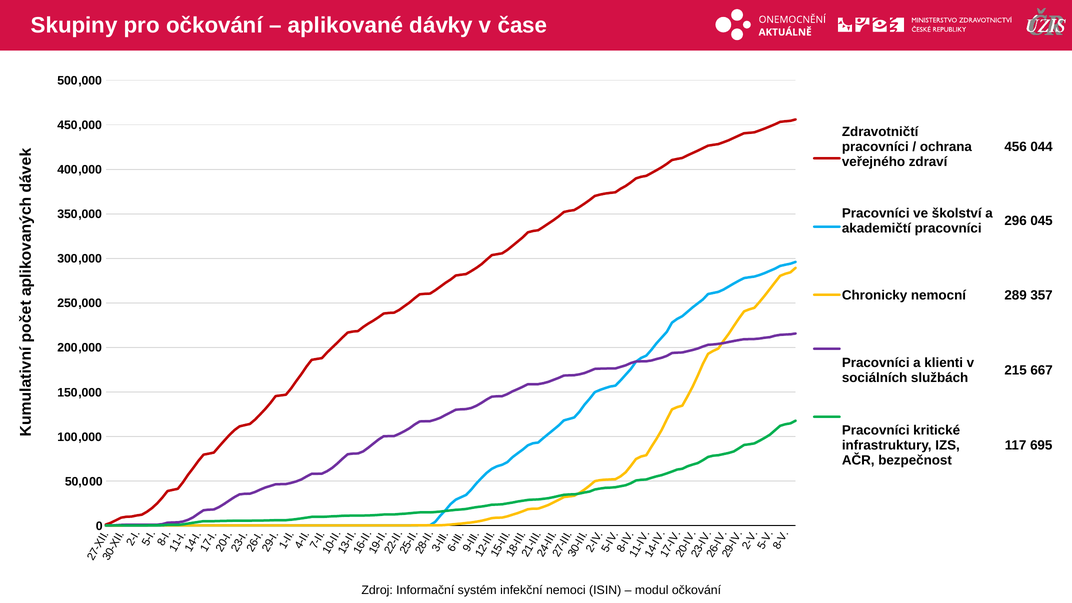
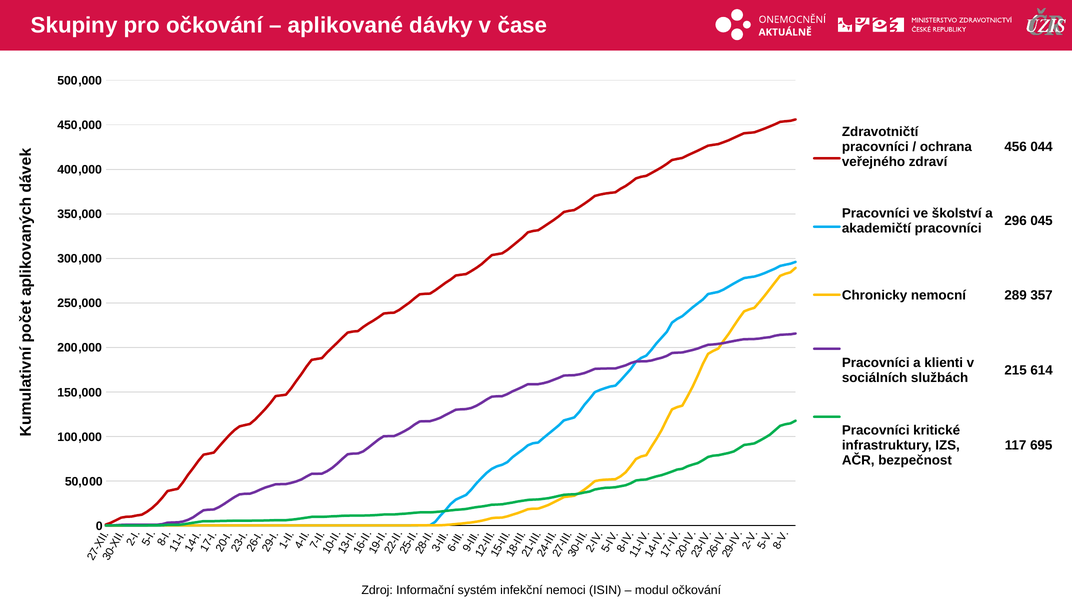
667: 667 -> 614
